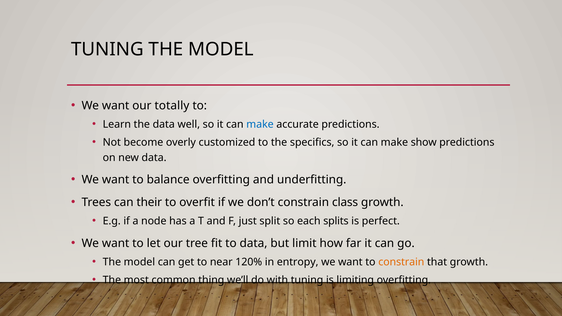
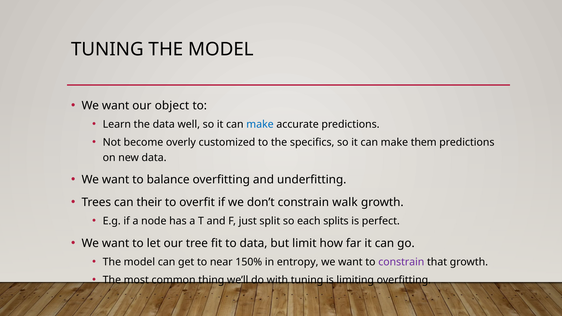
totally: totally -> object
show: show -> them
class: class -> walk
120%: 120% -> 150%
constrain at (401, 262) colour: orange -> purple
